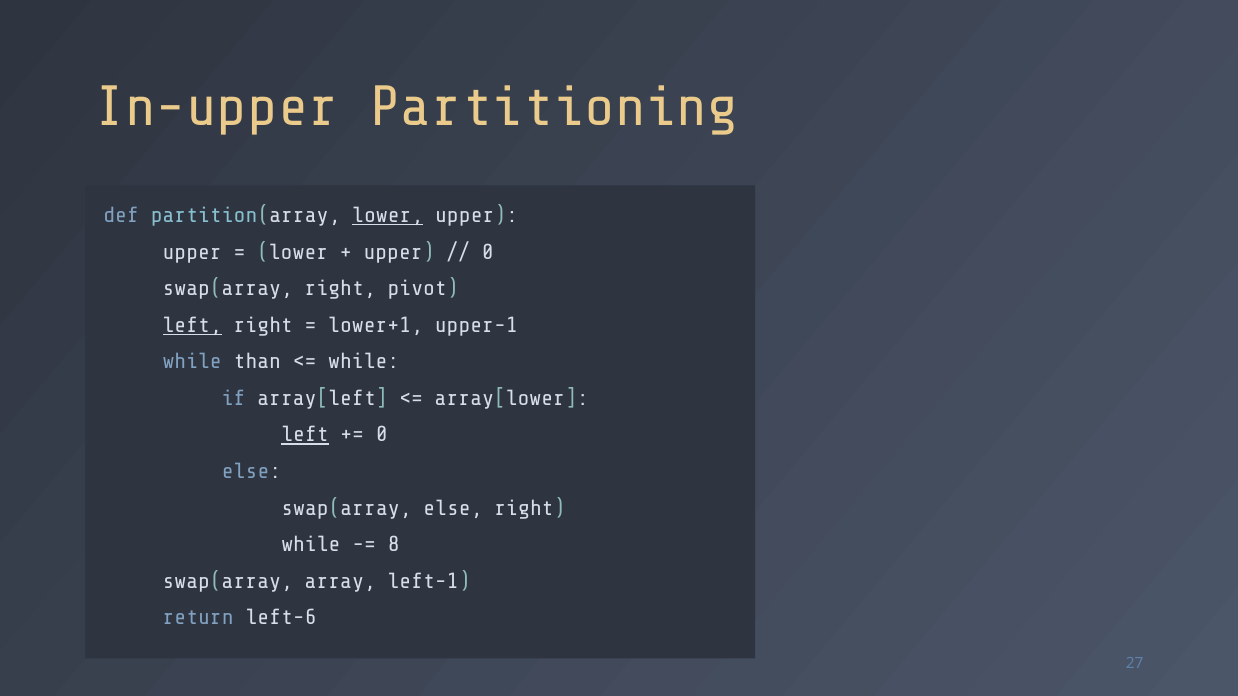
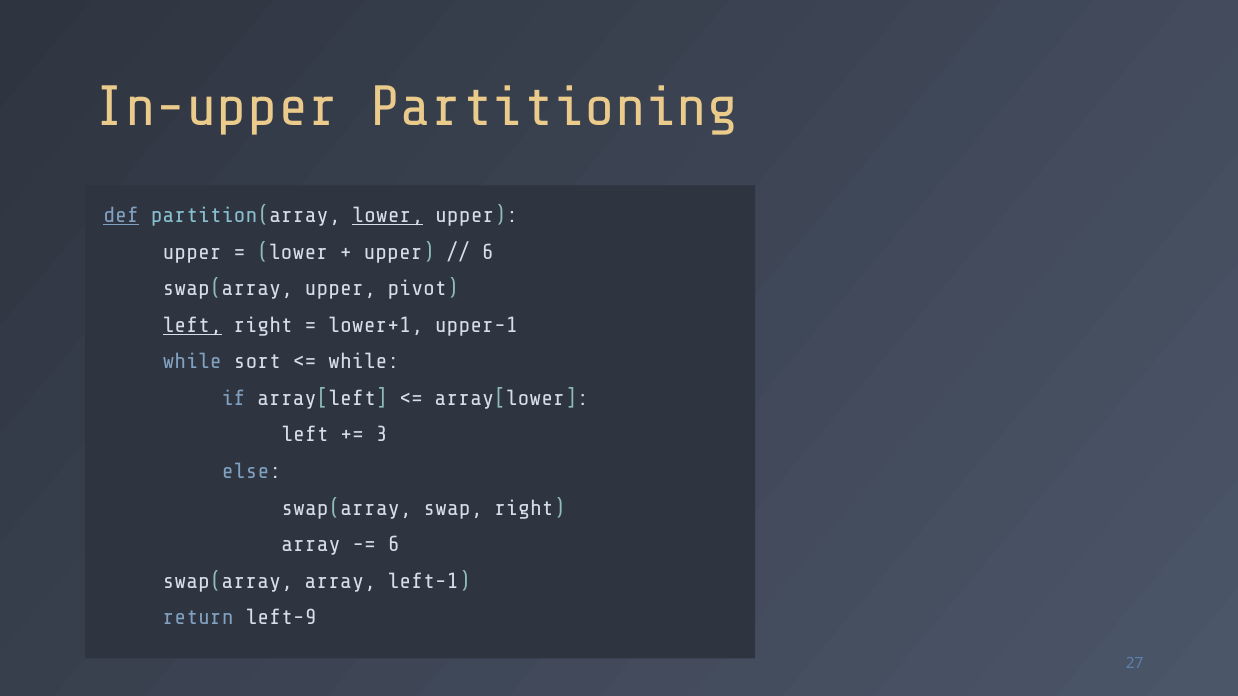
def underline: none -> present
0 at (488, 252): 0 -> 6
swap(array right: right -> upper
than: than -> sort
left at (305, 435) underline: present -> none
0 at (382, 435): 0 -> 3
swap(array else: else -> swap
while at (311, 545): while -> array
8 at (394, 545): 8 -> 6
left-6: left-6 -> left-9
